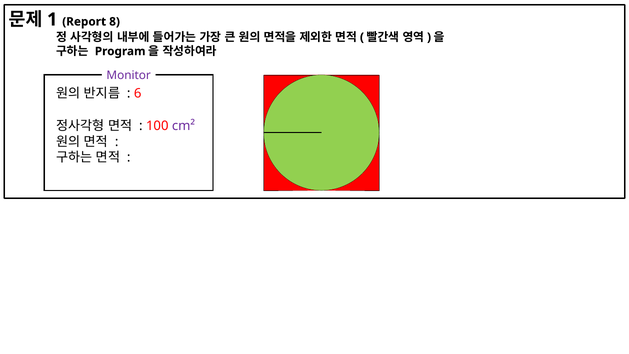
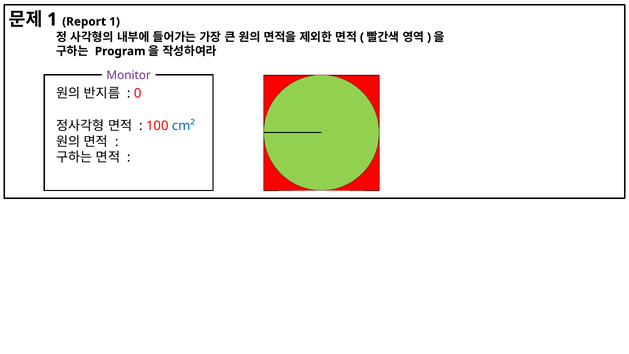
Report 8: 8 -> 1
6: 6 -> 0
cm² colour: purple -> blue
